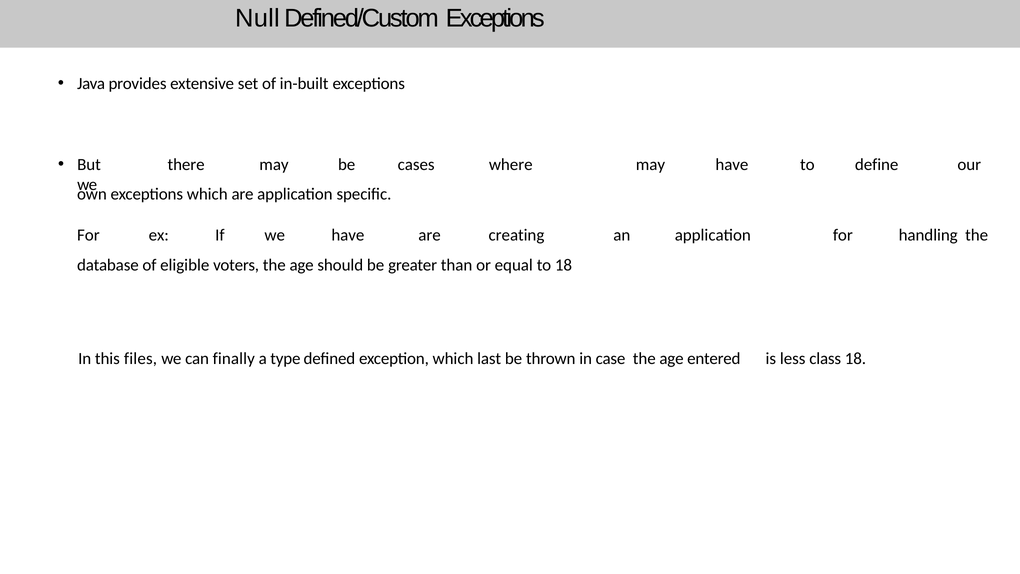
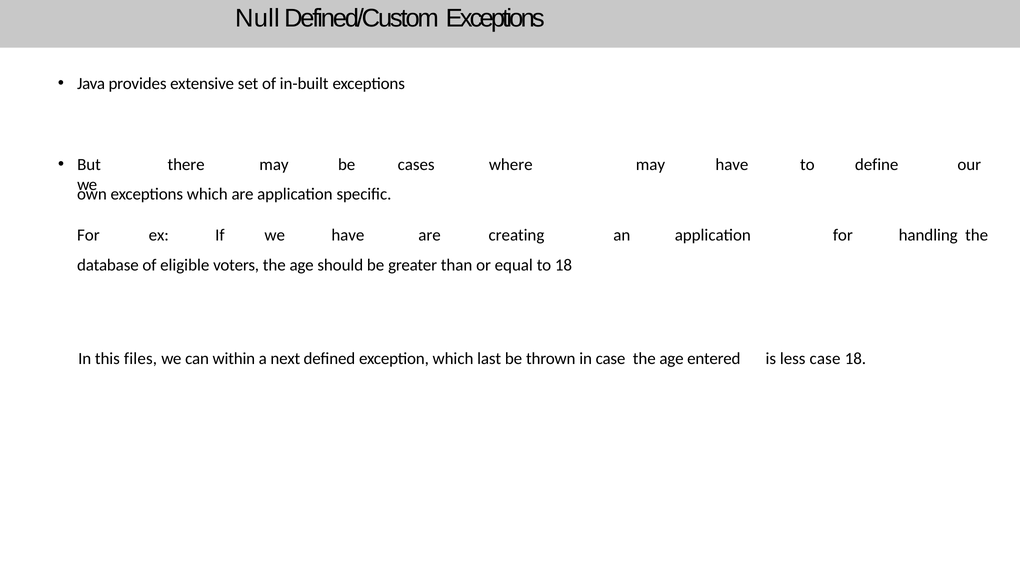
finally: finally -> within
type: type -> next
less class: class -> case
